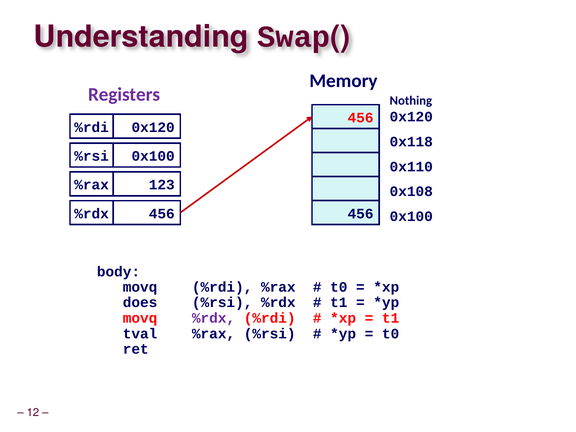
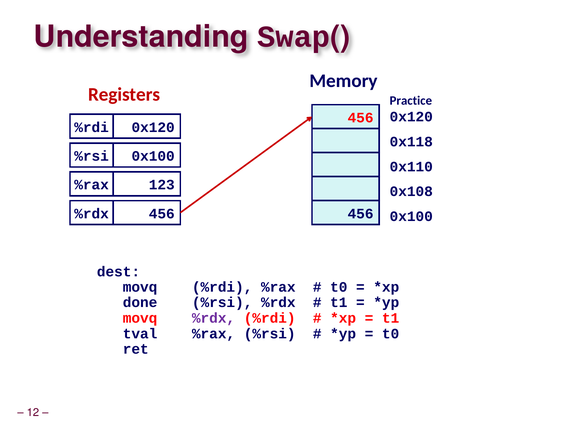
Registers colour: purple -> red
Nothing: Nothing -> Practice
body: body -> dest
does: does -> done
